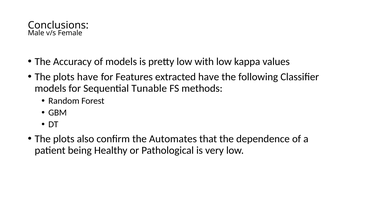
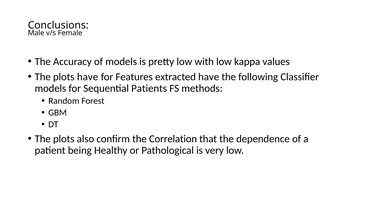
Tunable: Tunable -> Patients
Automates: Automates -> Correlation
